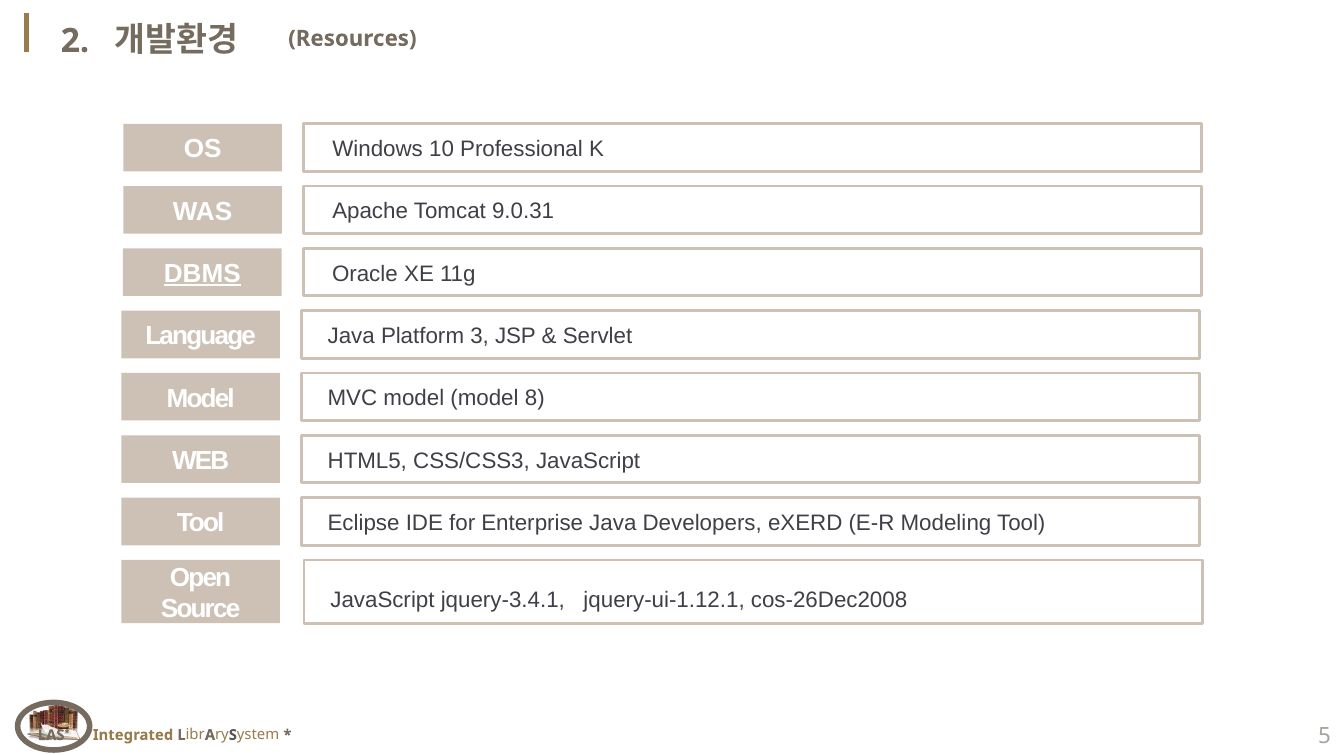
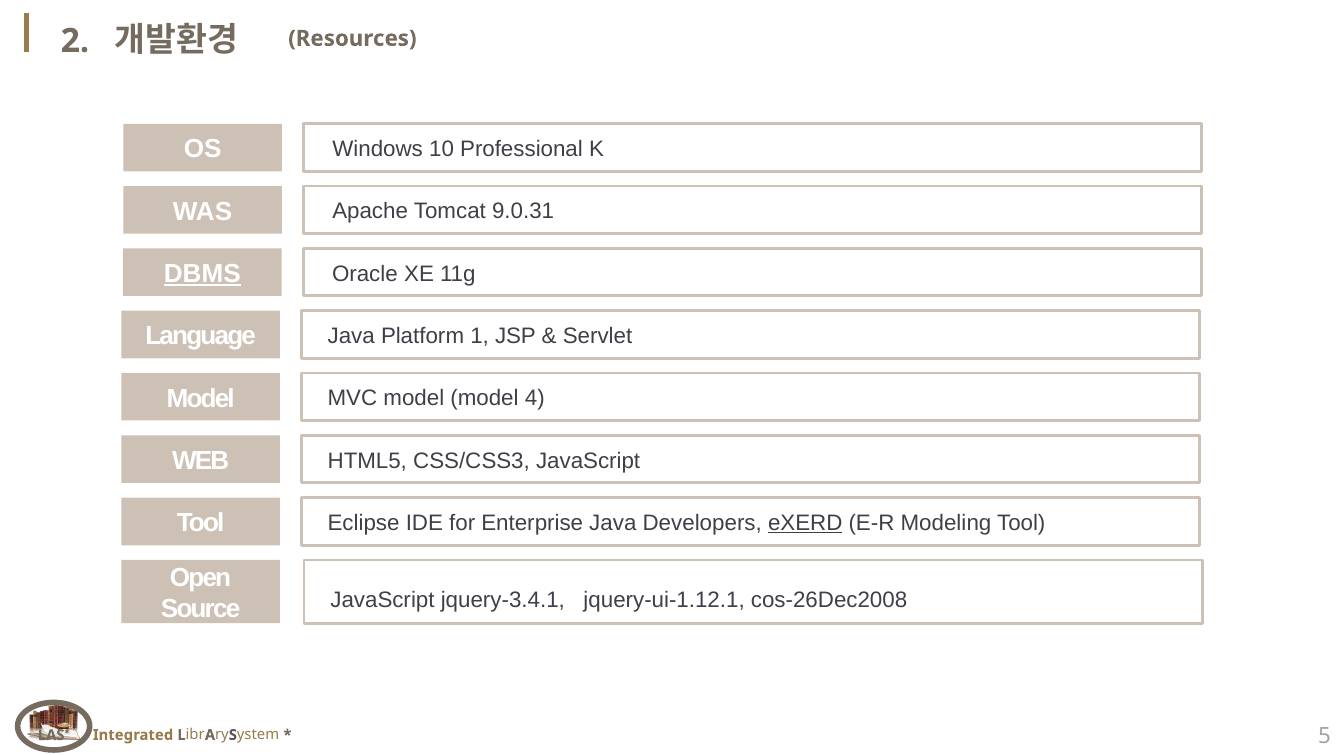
3: 3 -> 1
8: 8 -> 4
eXERD underline: none -> present
